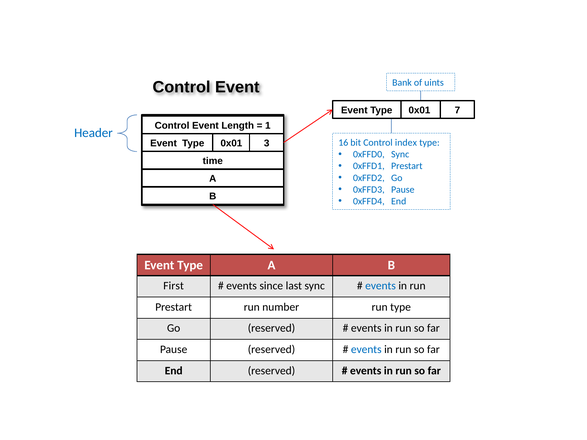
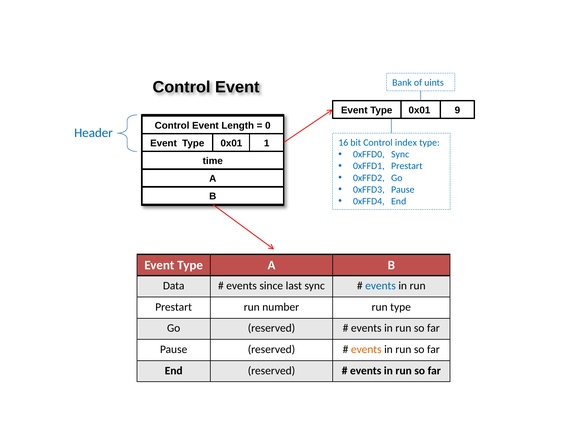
7: 7 -> 9
1: 1 -> 0
3: 3 -> 1
First: First -> Data
events at (366, 350) colour: blue -> orange
